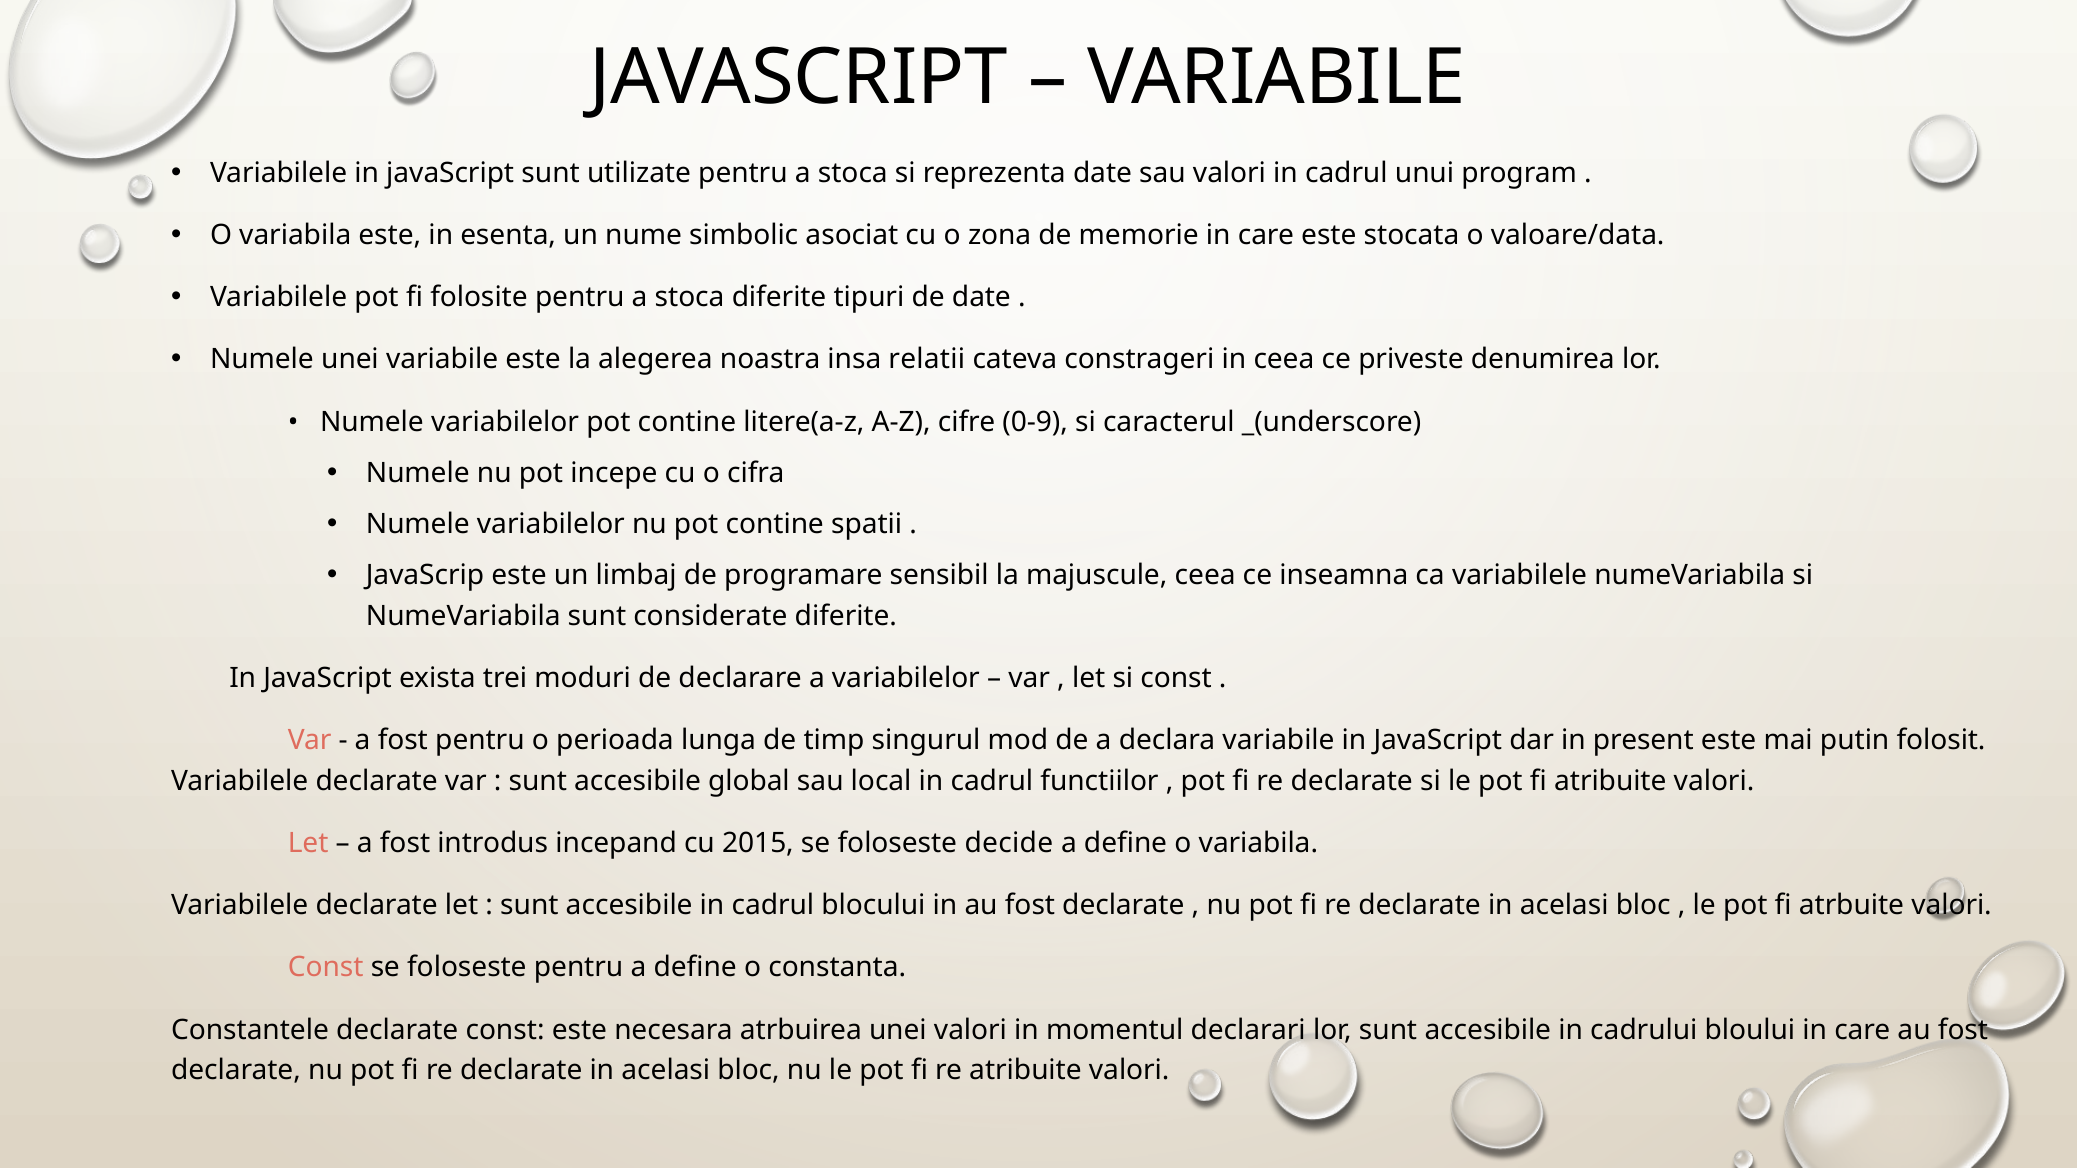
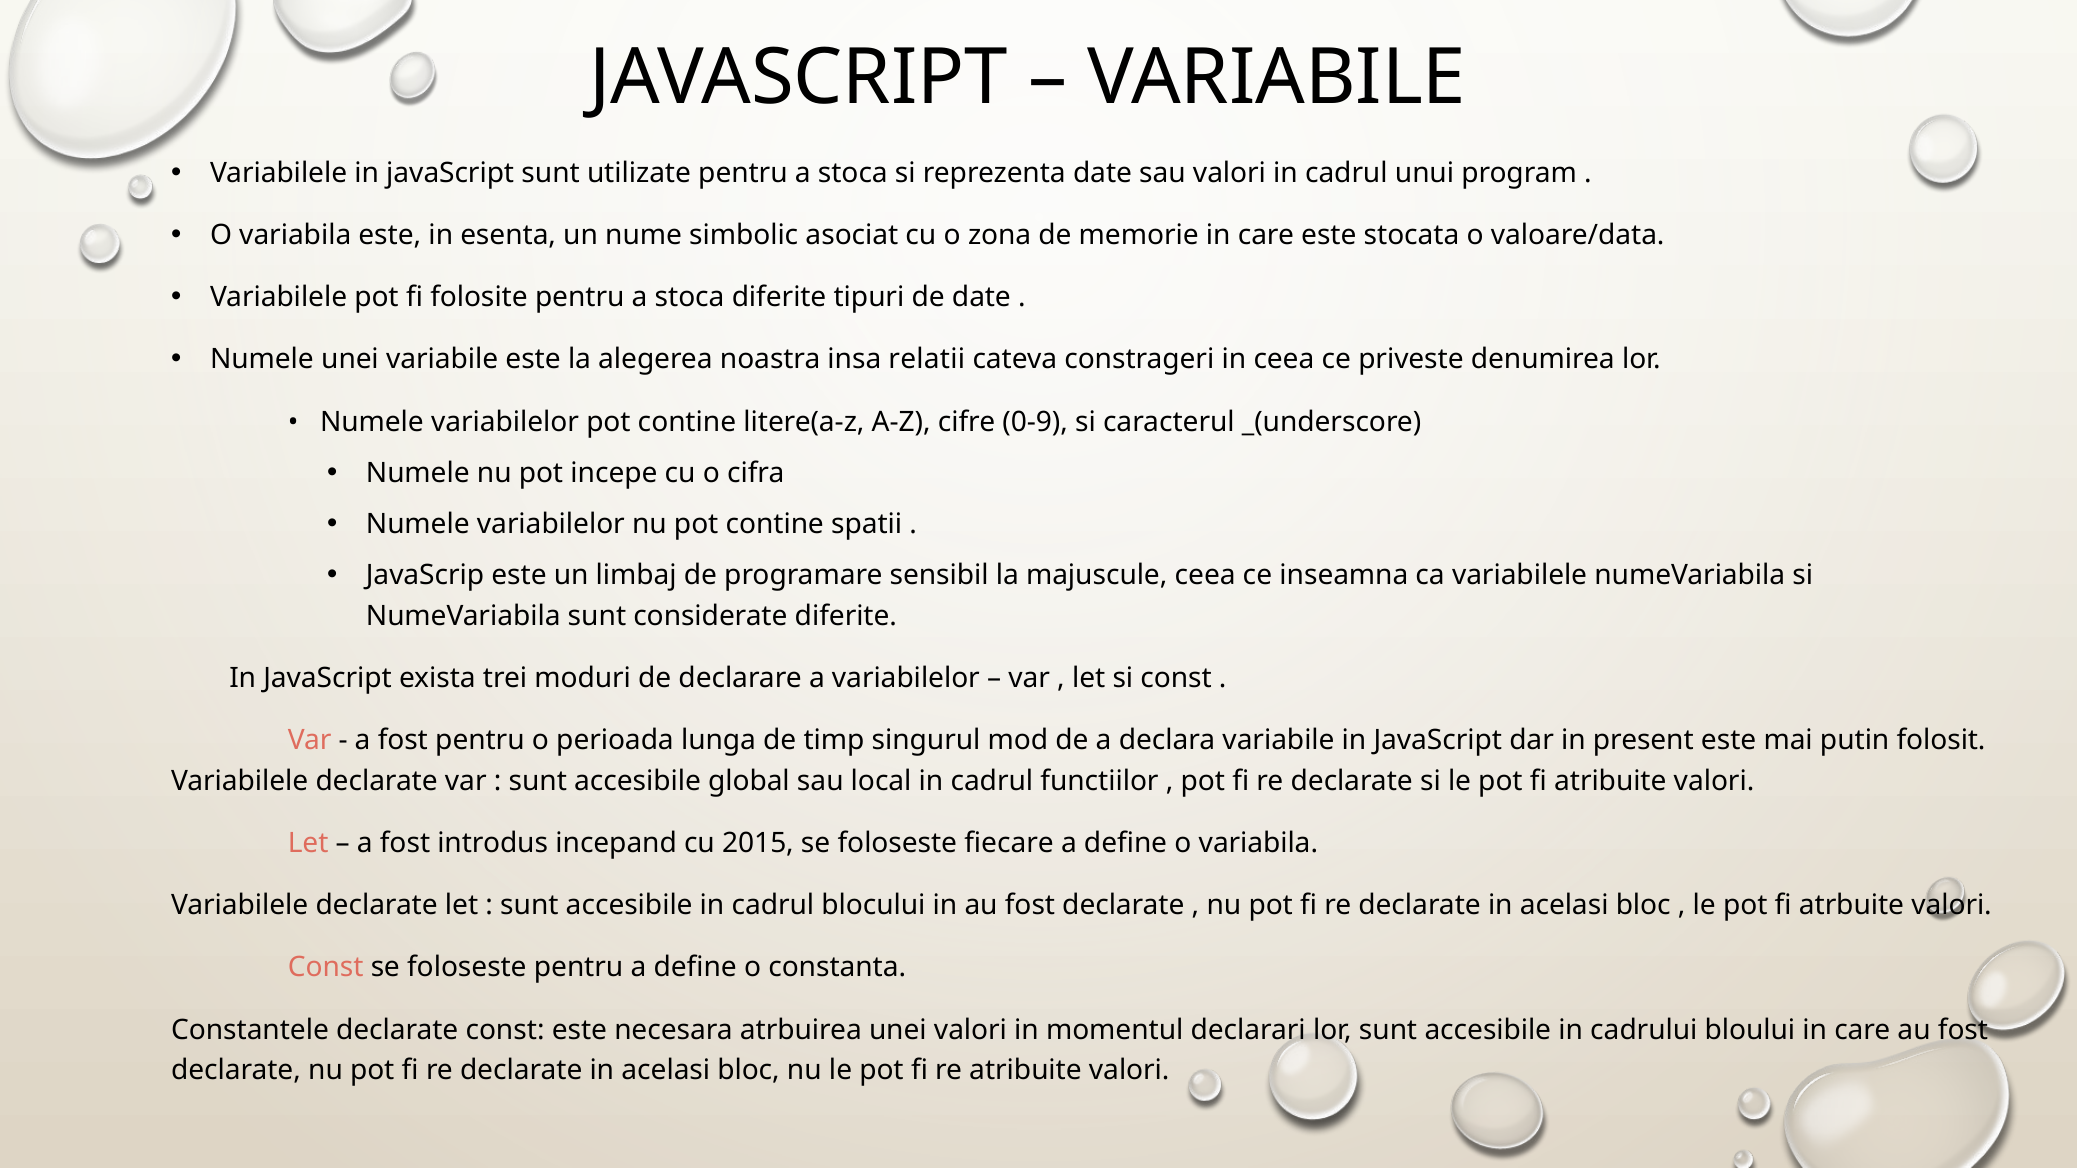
decide: decide -> fiecare
